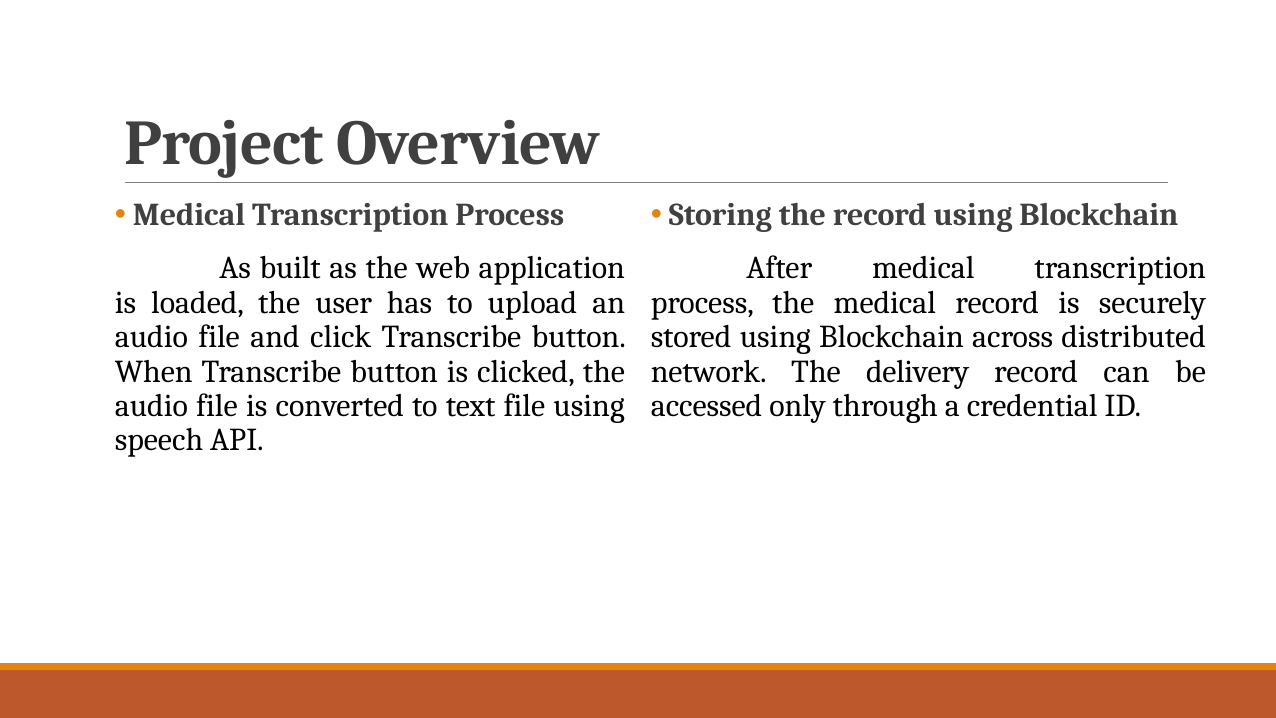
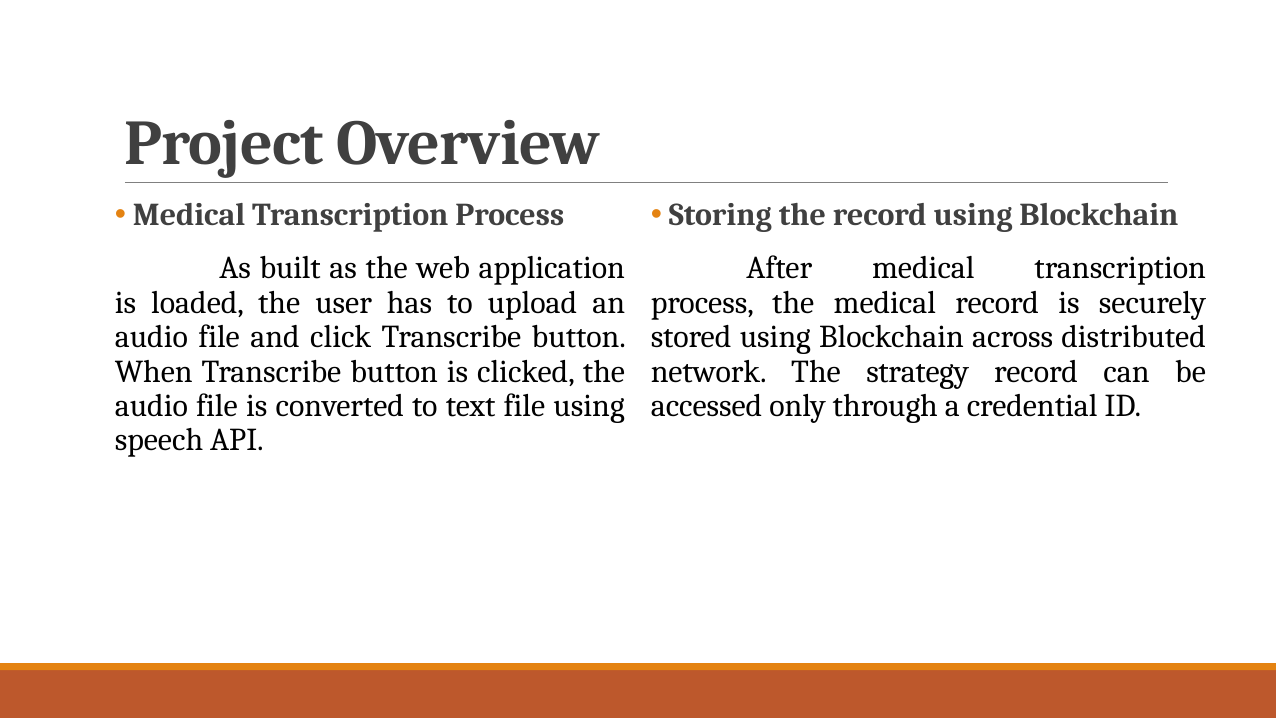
delivery: delivery -> strategy
